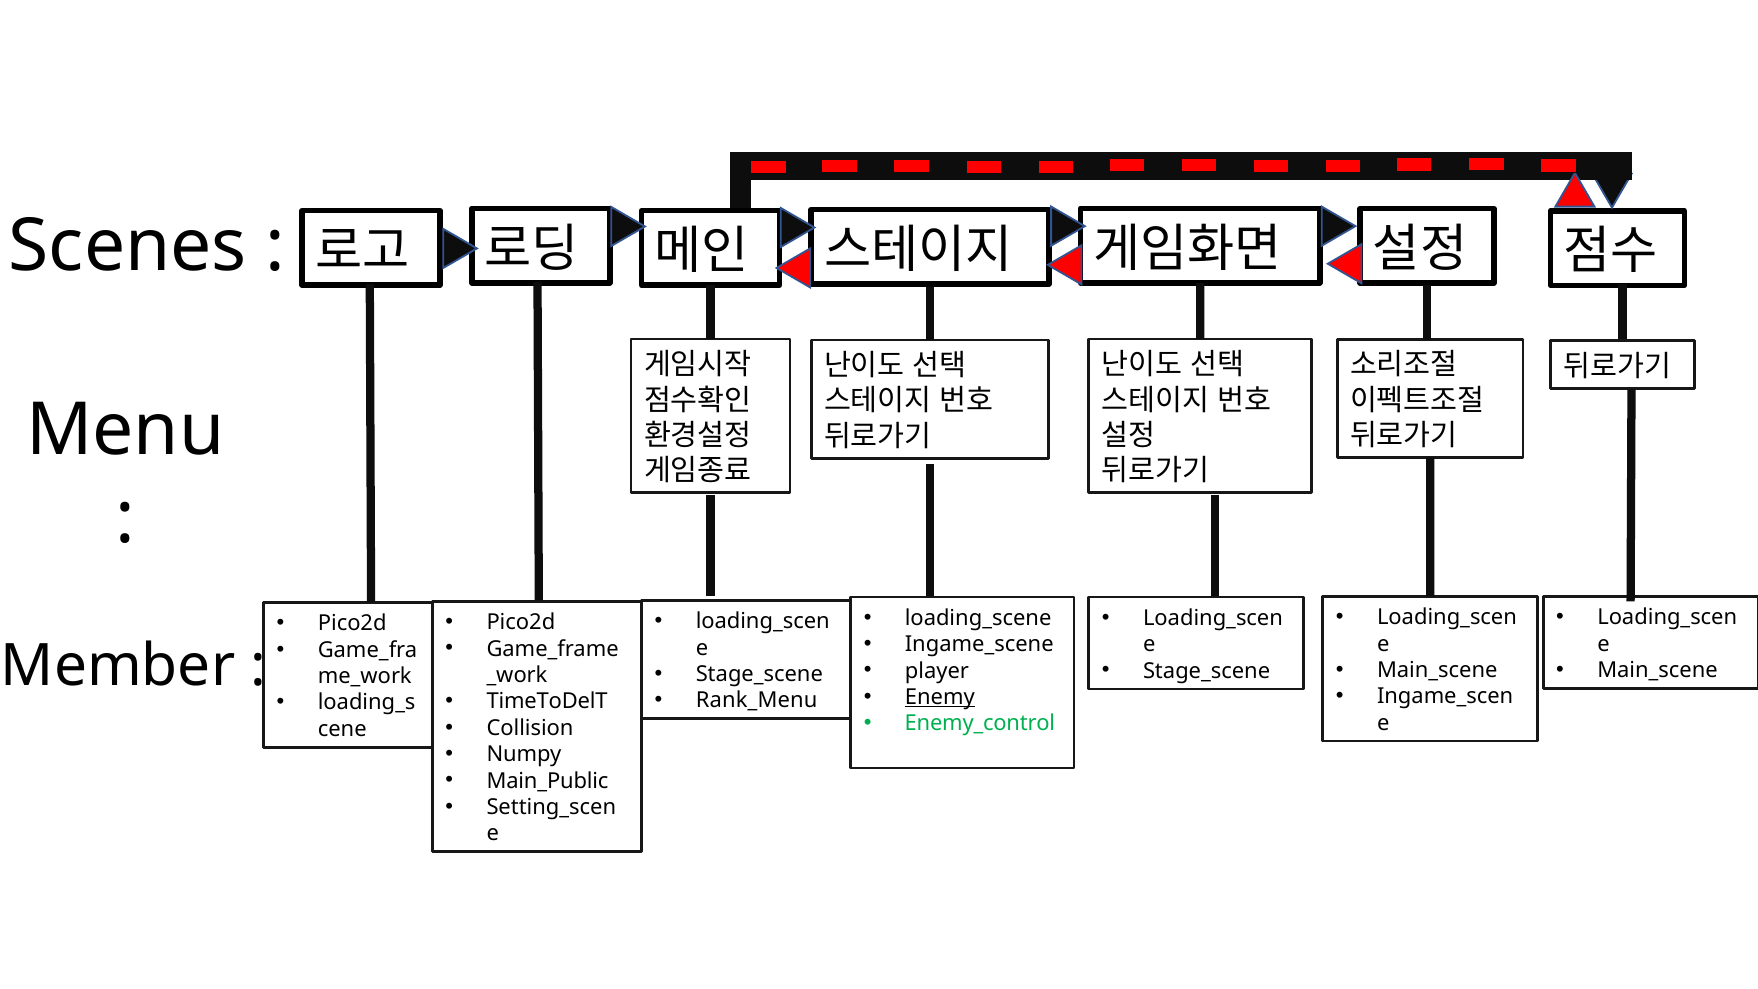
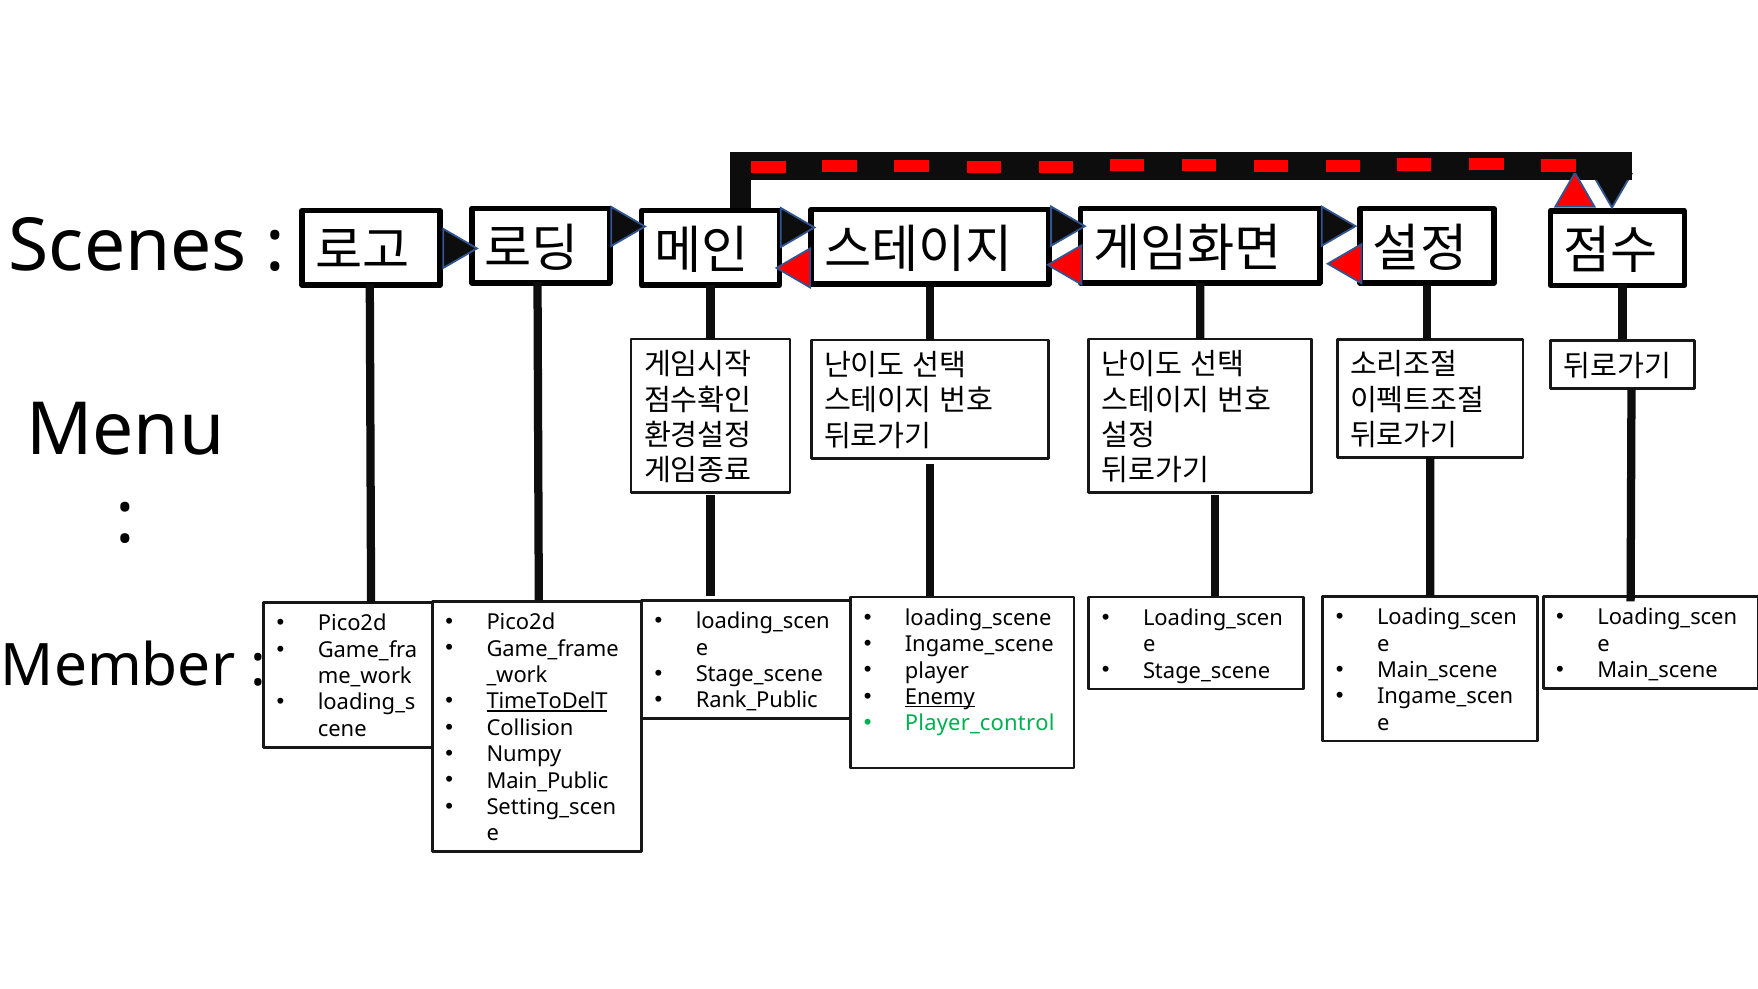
Rank_Menu: Rank_Menu -> Rank_Public
TimeToDelT underline: none -> present
Enemy_control: Enemy_control -> Player_control
